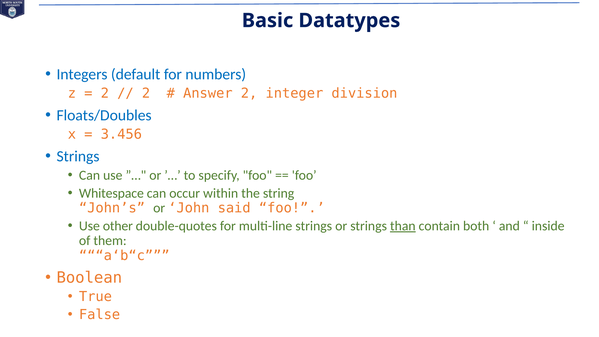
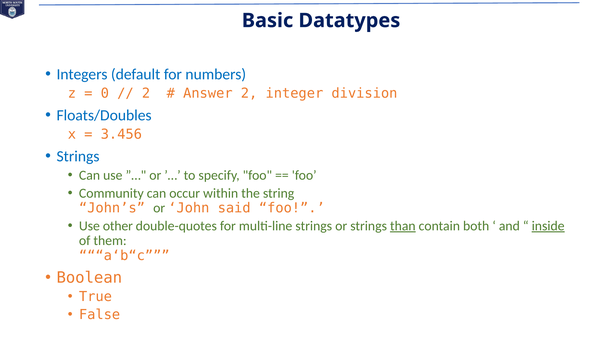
2 at (105, 93): 2 -> 0
Whitespace: Whitespace -> Community
inside underline: none -> present
